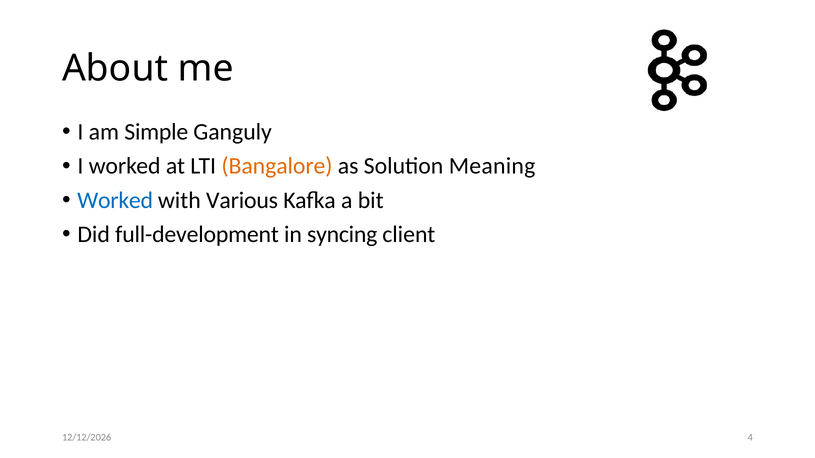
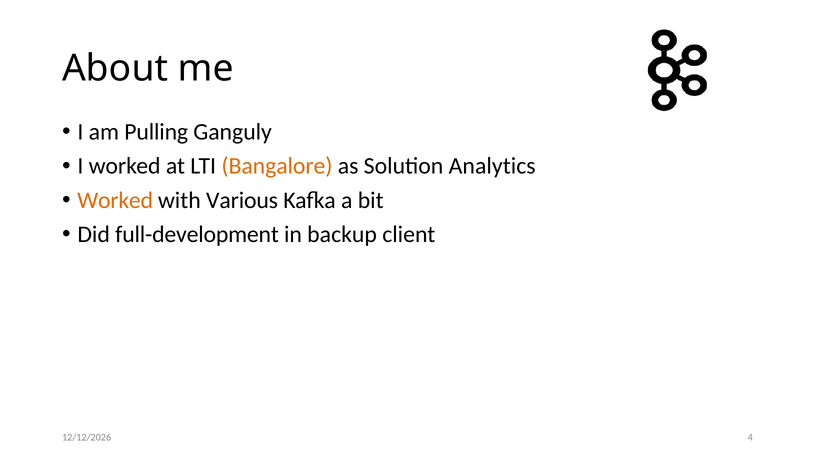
Simple: Simple -> Pulling
Meaning: Meaning -> Analytics
Worked at (115, 200) colour: blue -> orange
syncing: syncing -> backup
